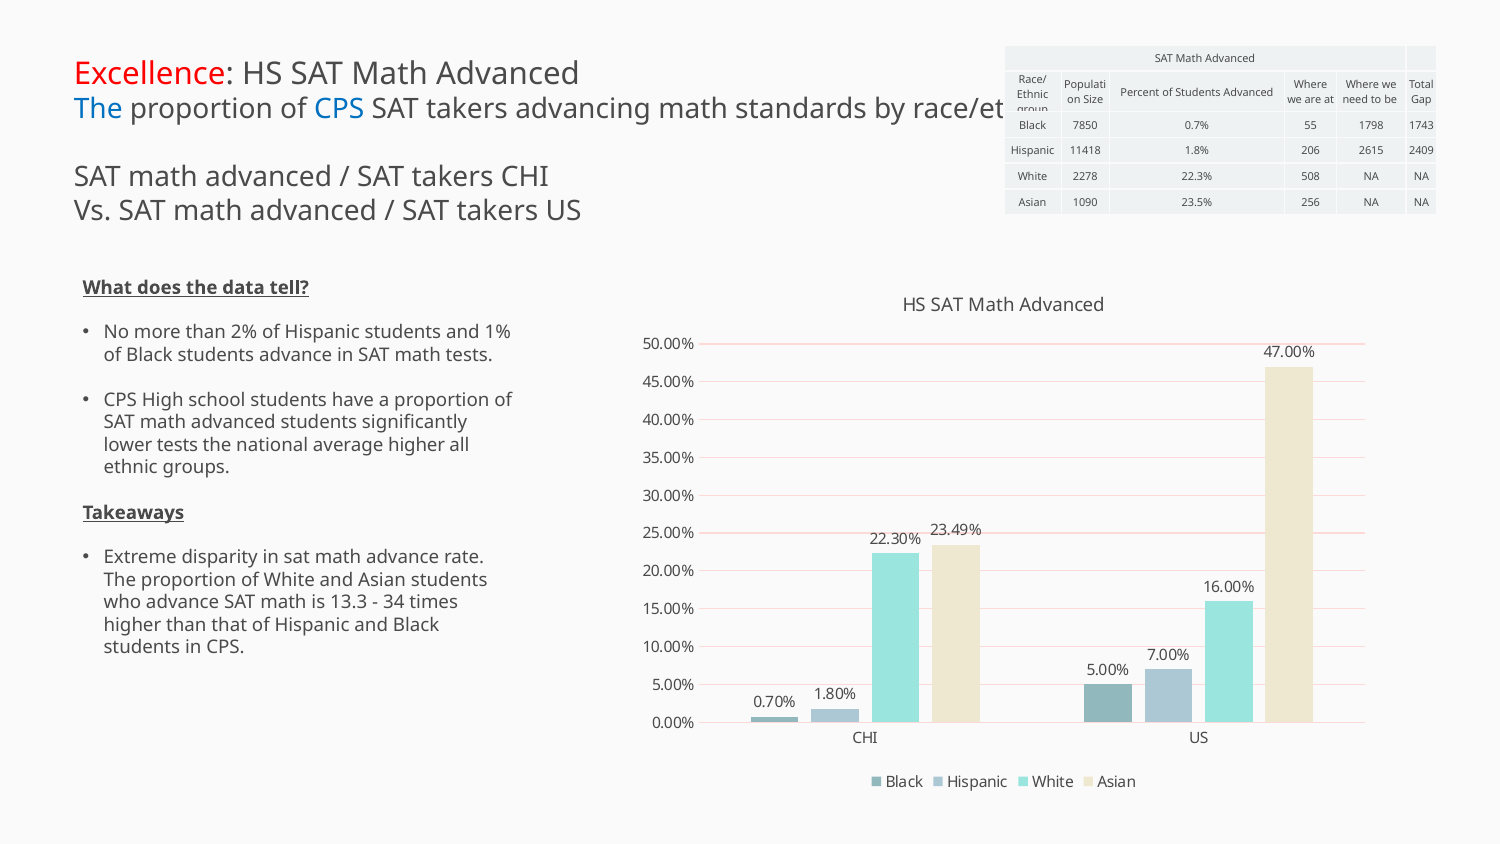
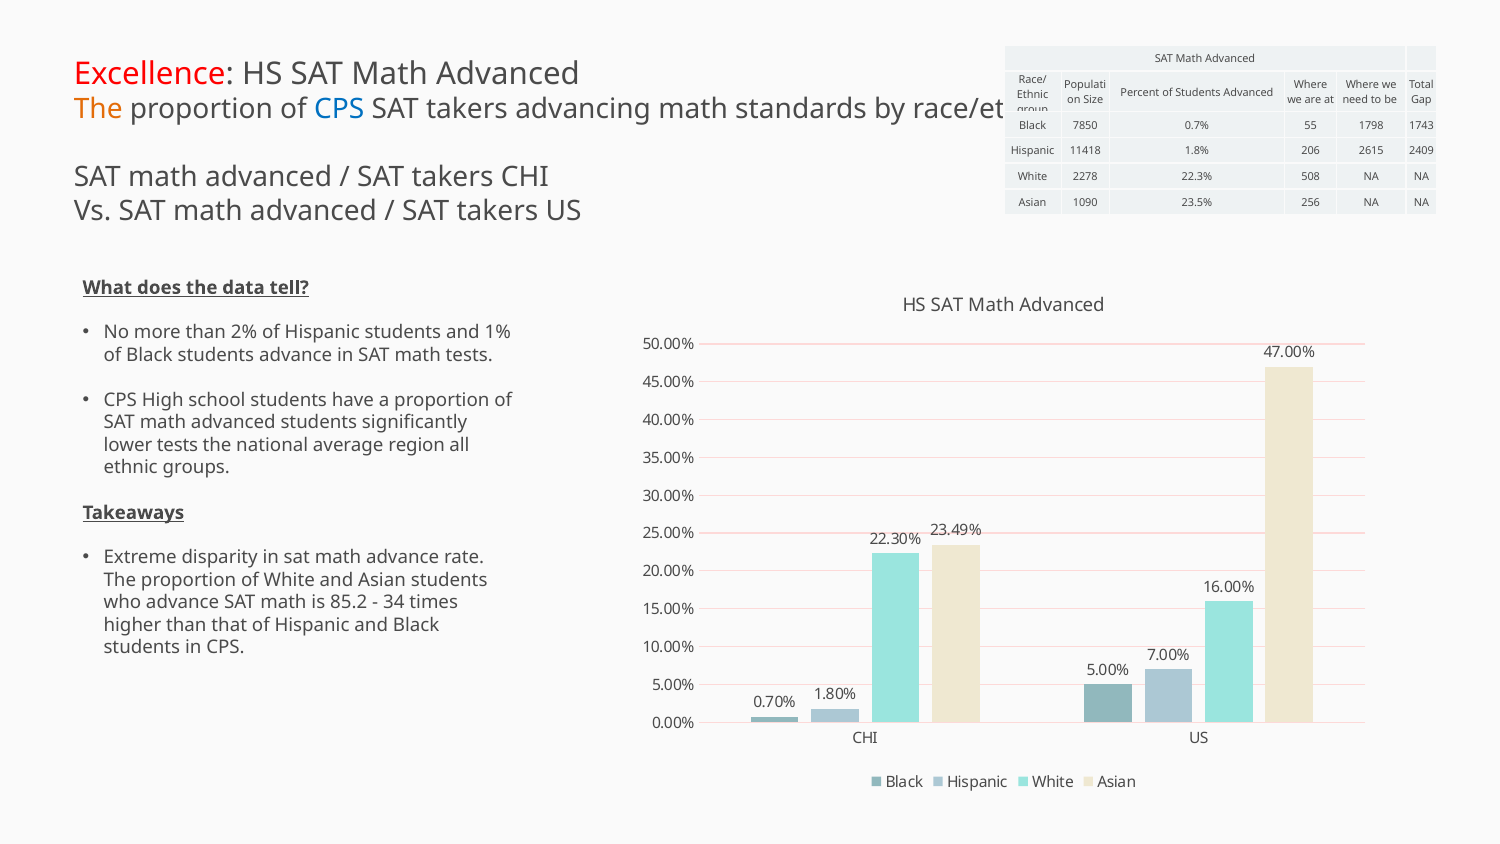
The at (98, 109) colour: blue -> orange
average higher: higher -> region
13.3: 13.3 -> 85.2
